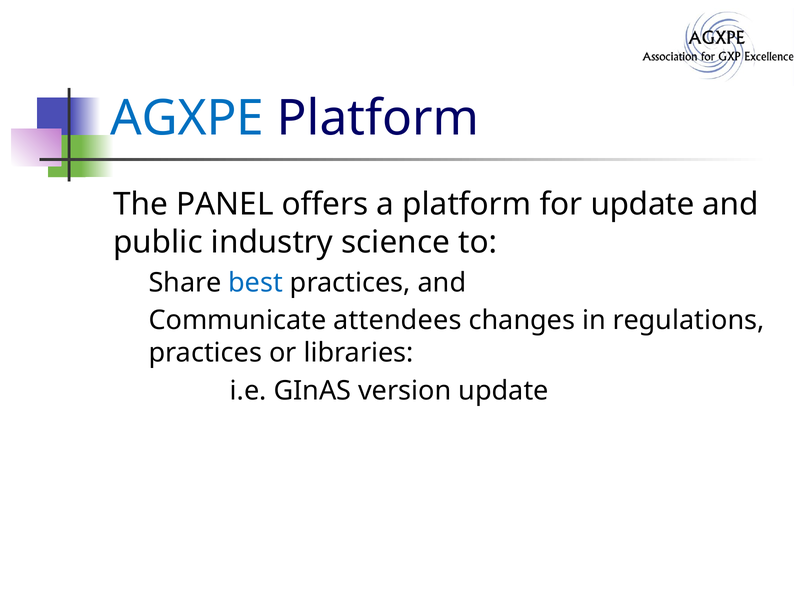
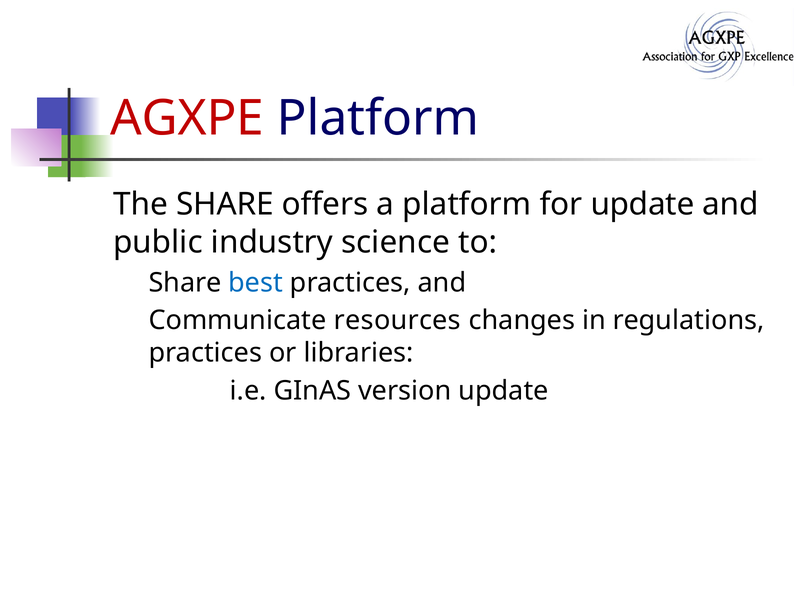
AGXPE colour: blue -> red
The PANEL: PANEL -> SHARE
attendees: attendees -> resources
